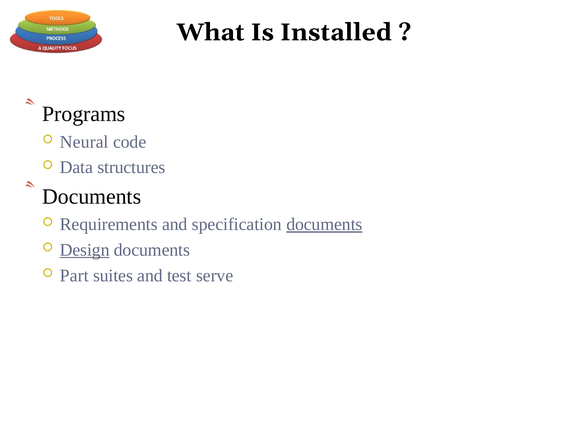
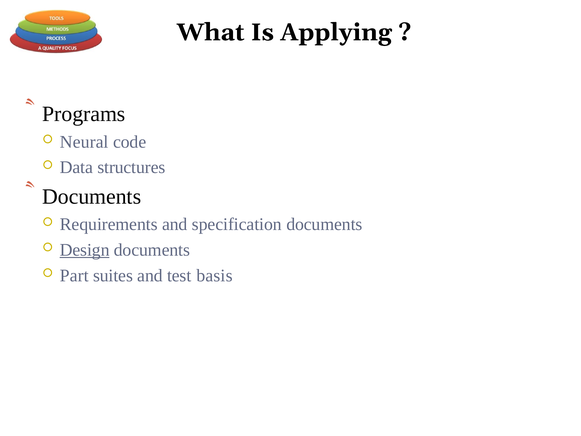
Installed: Installed -> Applying
documents at (324, 224) underline: present -> none
serve: serve -> basis
